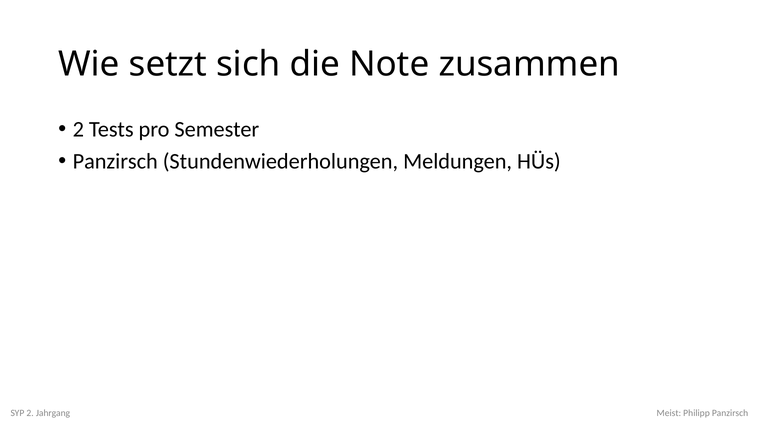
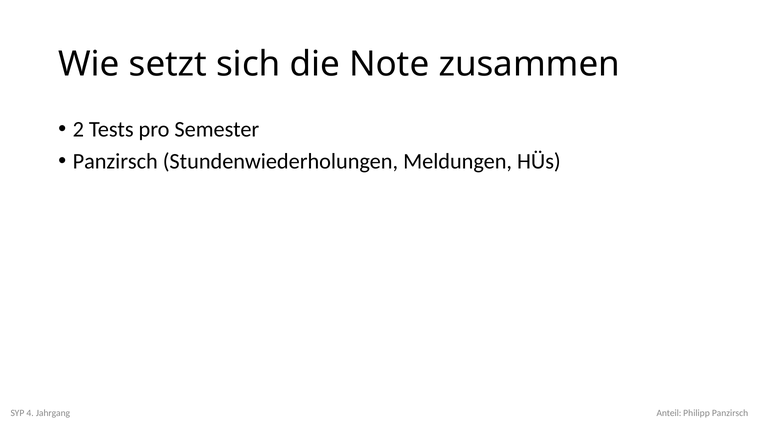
SYP 2: 2 -> 4
Meist: Meist -> Anteil
